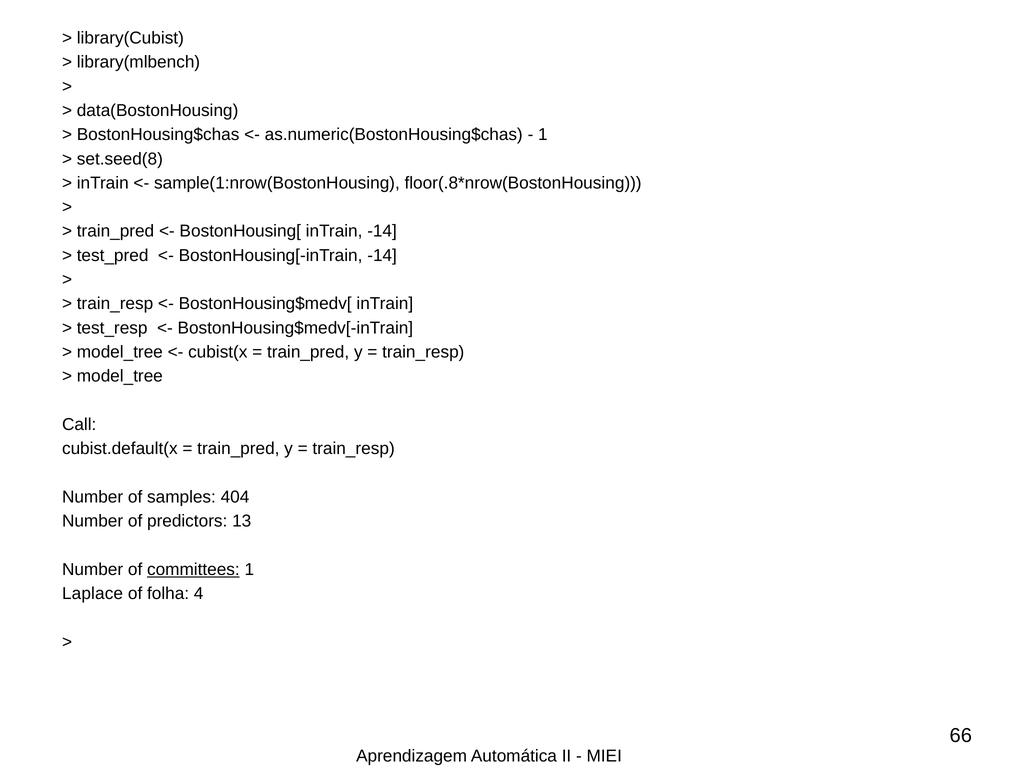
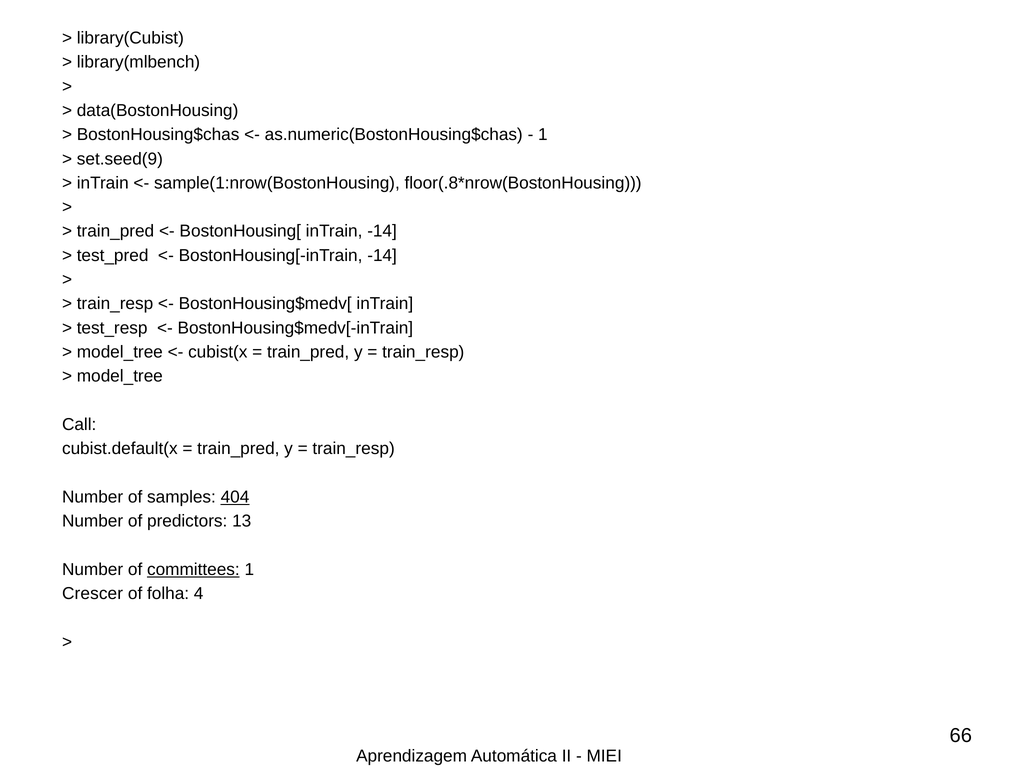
set.seed(8: set.seed(8 -> set.seed(9
404 underline: none -> present
Laplace: Laplace -> Crescer
